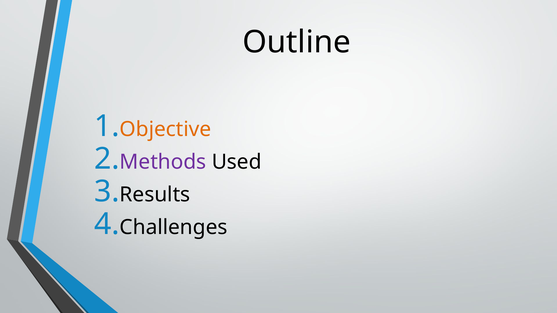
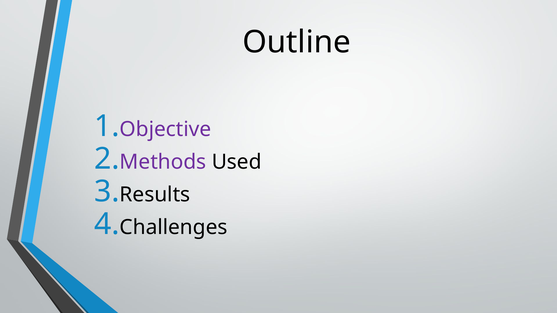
Objective colour: orange -> purple
